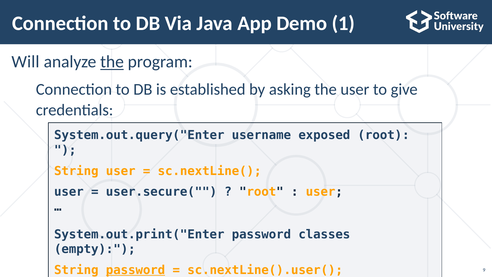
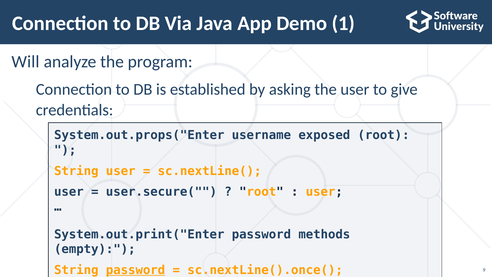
the at (112, 62) underline: present -> none
System.out.query("Enter: System.out.query("Enter -> System.out.props("Enter
classes: classes -> methods
sc.nextLine().user(: sc.nextLine().user( -> sc.nextLine().once(
